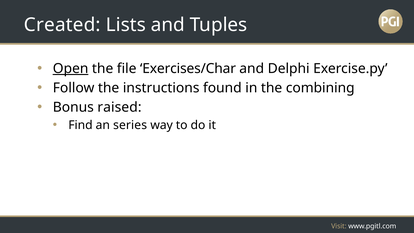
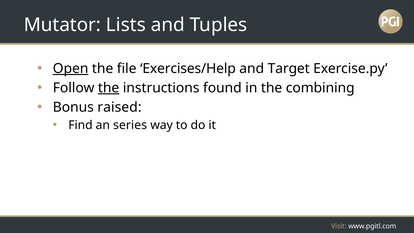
Created: Created -> Mutator
Exercises/Char: Exercises/Char -> Exercises/Help
Delphi: Delphi -> Target
the at (109, 88) underline: none -> present
